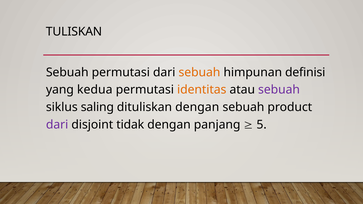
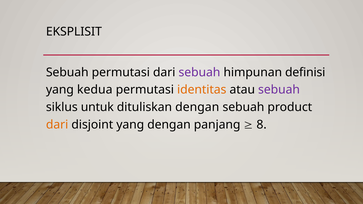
TULISKAN: TULISKAN -> EKSPLISIT
sebuah at (199, 72) colour: orange -> purple
saling: saling -> untuk
dari at (57, 125) colour: purple -> orange
disjoint tidak: tidak -> yang
5: 5 -> 8
